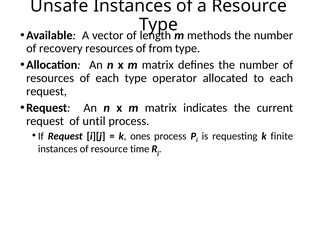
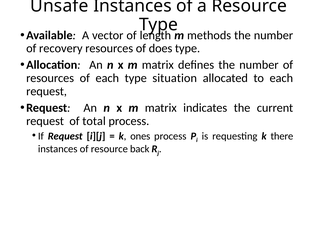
from: from -> does
operator: operator -> situation
until: until -> total
finite: finite -> there
time: time -> back
